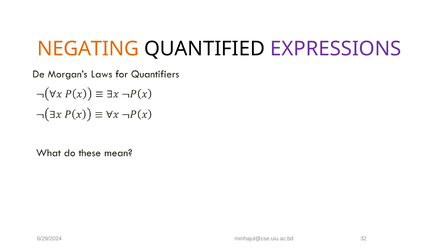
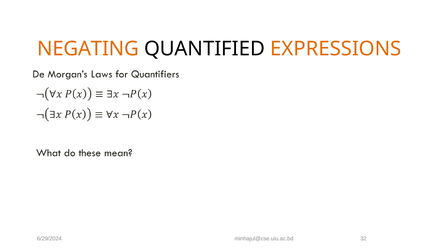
EXPRESSIONS colour: purple -> orange
